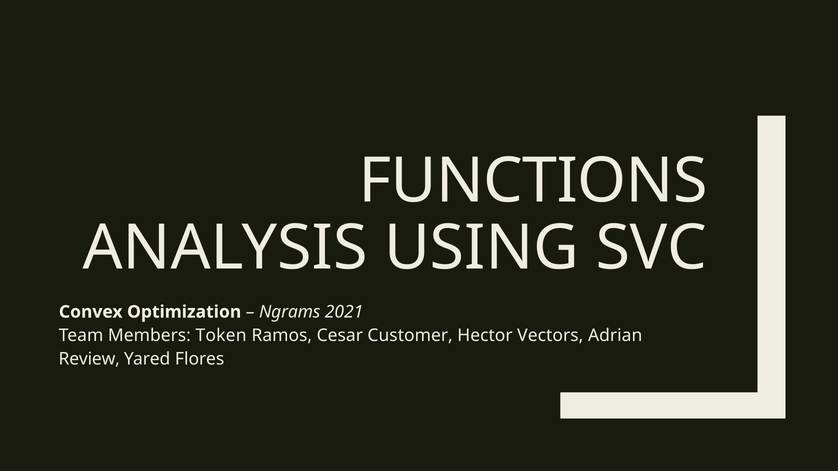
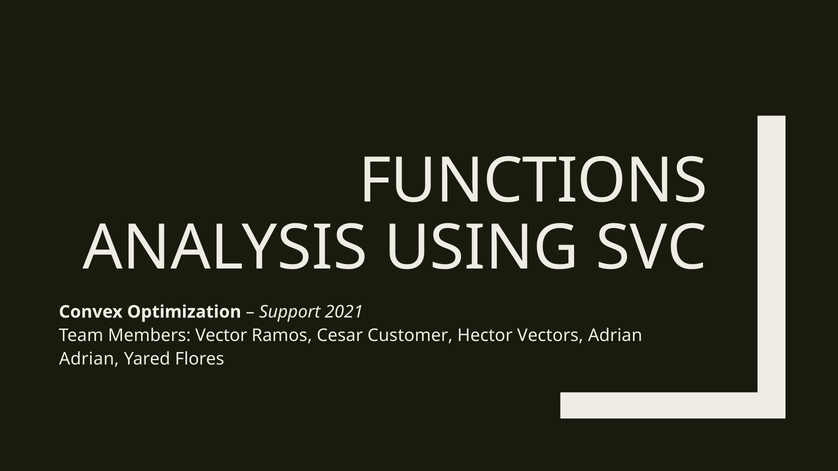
Ngrams: Ngrams -> Support
Token: Token -> Vector
Review at (89, 359): Review -> Adrian
